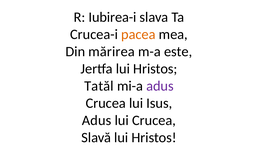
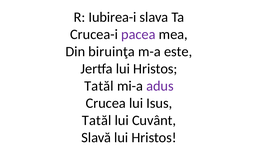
pacea colour: orange -> purple
mărirea: mărirea -> biruinţa
Adus at (97, 120): Adus -> Tatăl
lui Crucea: Crucea -> Cuvânt
